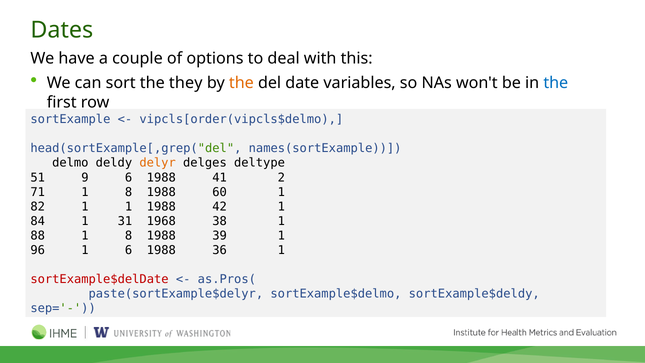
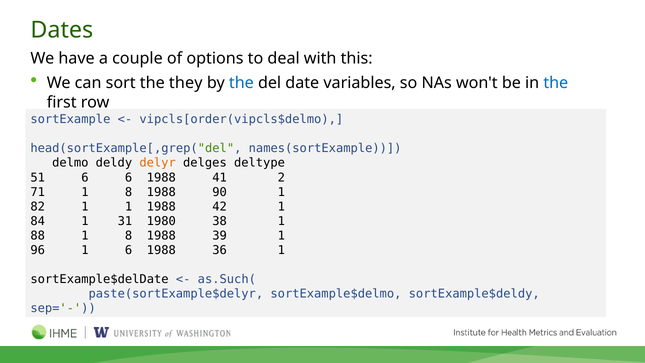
the at (241, 83) colour: orange -> blue
51 9: 9 -> 6
60: 60 -> 90
1968: 1968 -> 1980
sortExample$delDate colour: red -> black
as.Pros(: as.Pros( -> as.Such(
